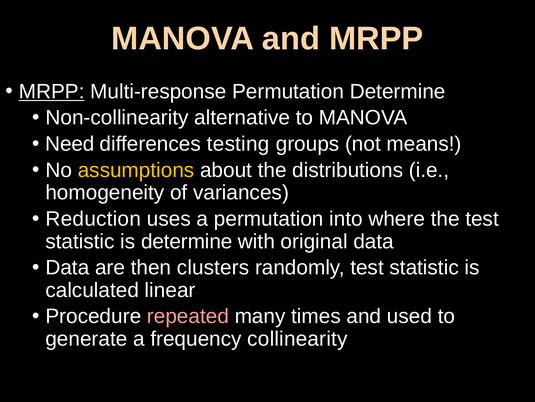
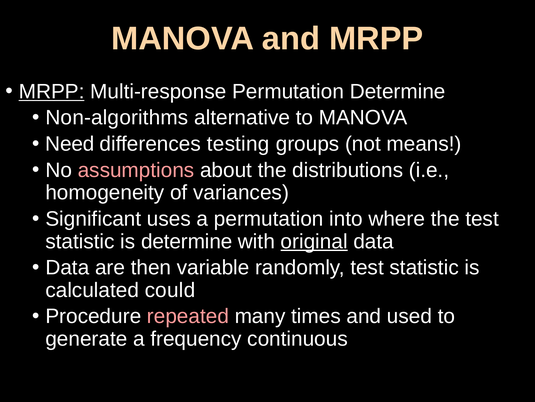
Non-collinearity: Non-collinearity -> Non-algorithms
assumptions colour: yellow -> pink
Reduction: Reduction -> Significant
original underline: none -> present
clusters: clusters -> variable
linear: linear -> could
collinearity: collinearity -> continuous
